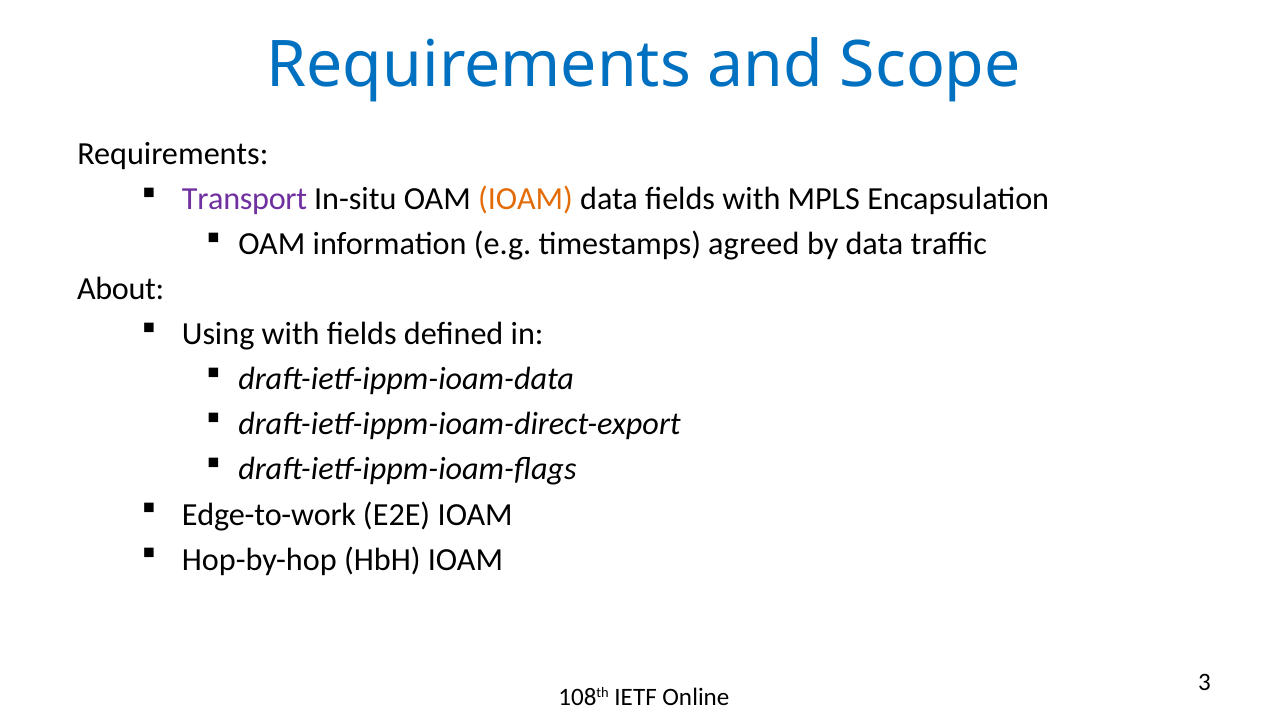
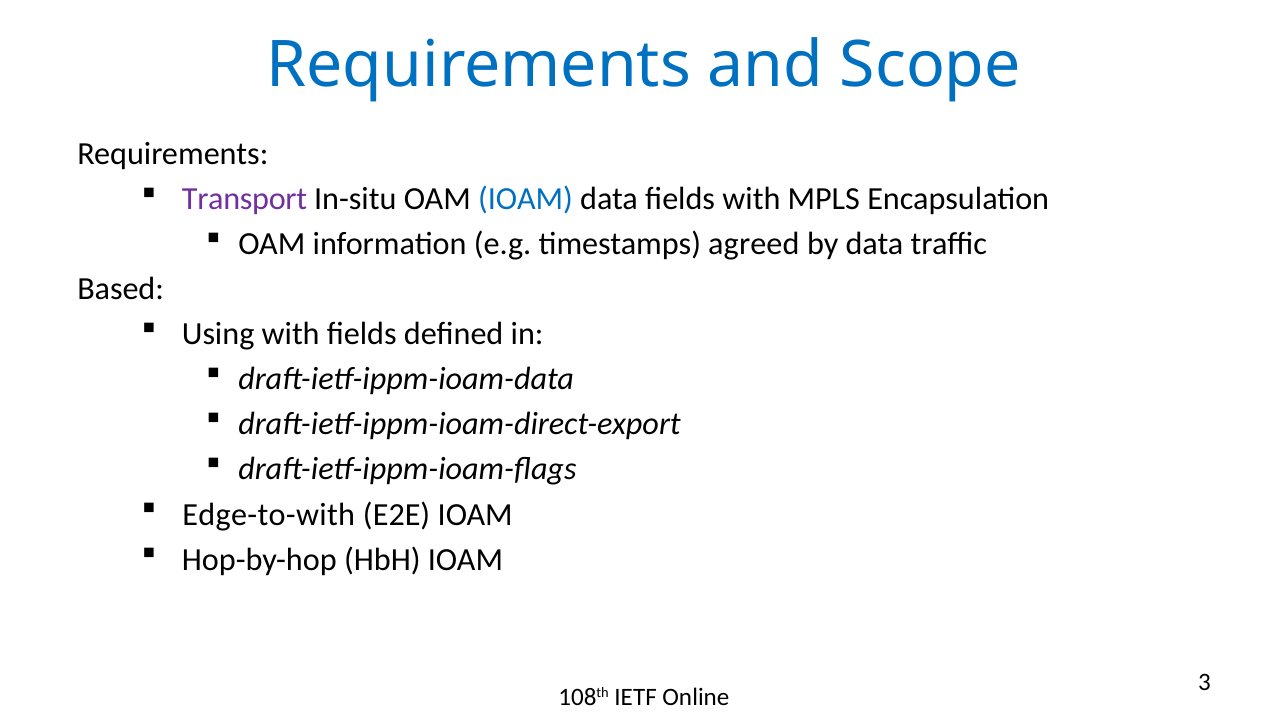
IOAM at (525, 199) colour: orange -> blue
About: About -> Based
Edge-to-work: Edge-to-work -> Edge-to-with
